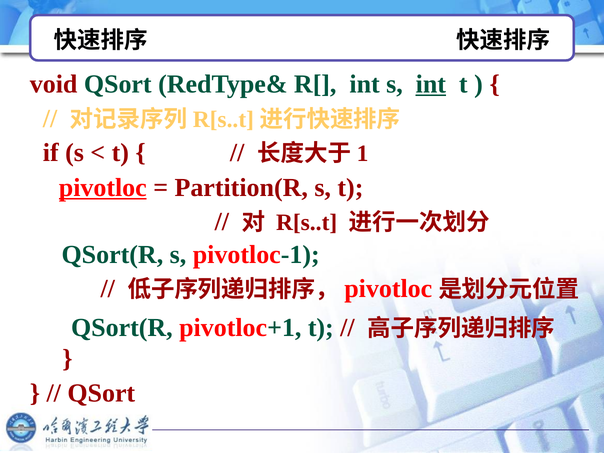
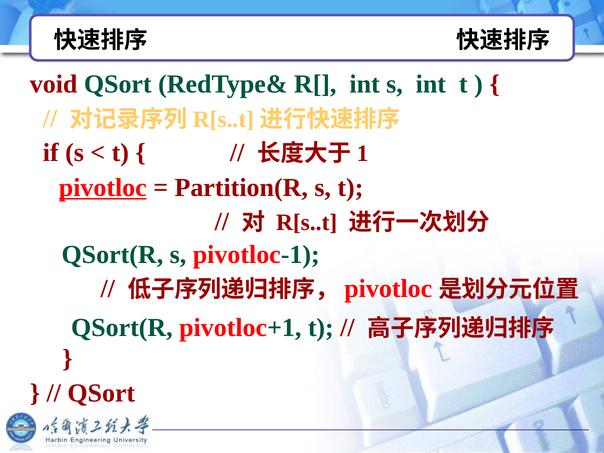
int at (431, 84) underline: present -> none
